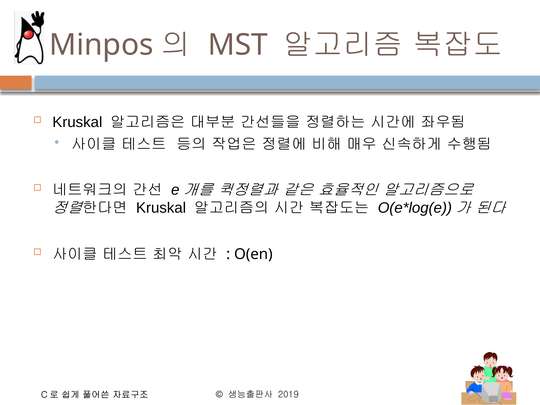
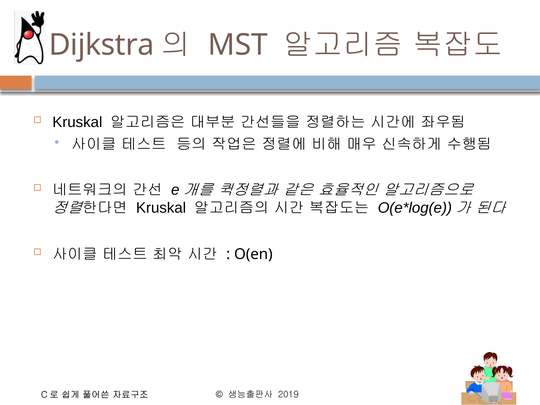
Minpos: Minpos -> Dijkstra
